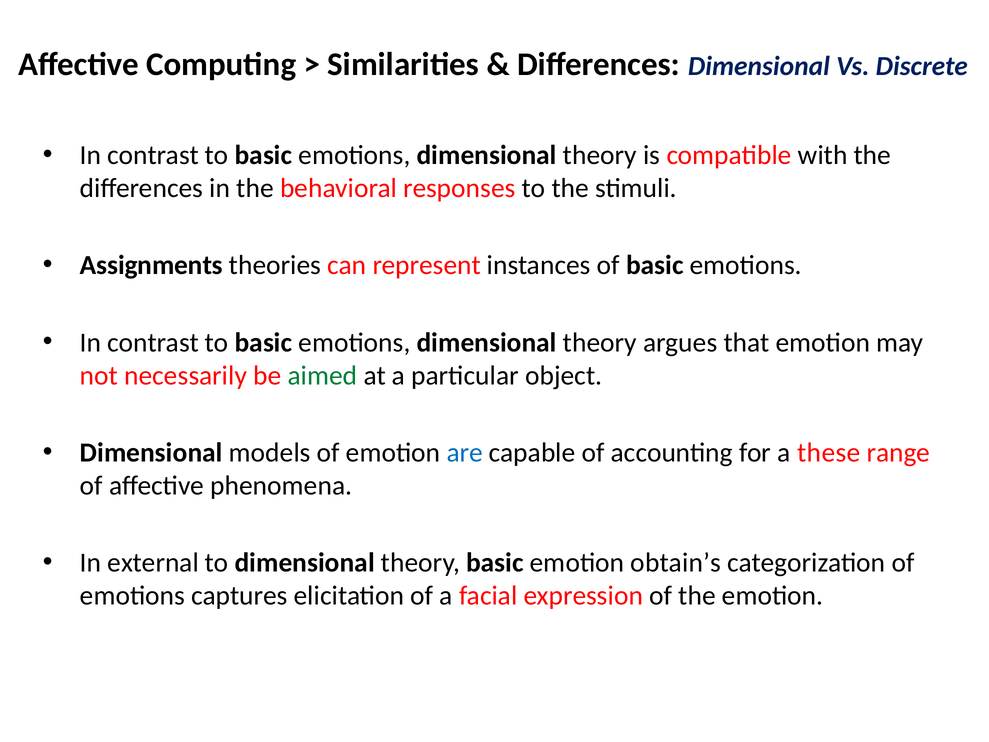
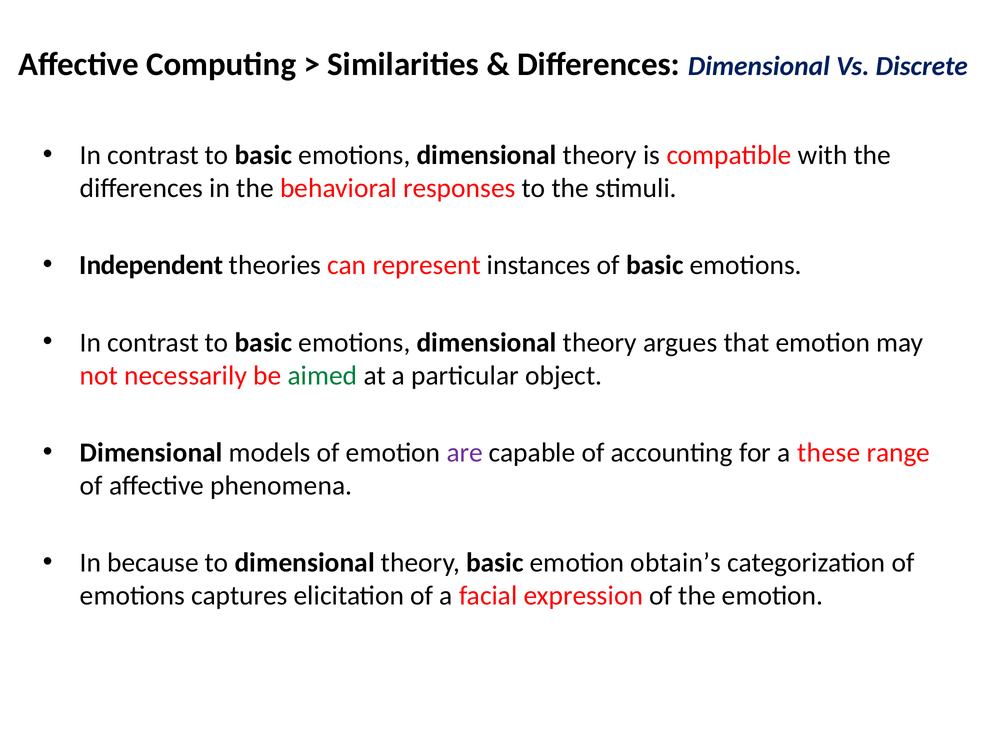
Assignments: Assignments -> Independent
are colour: blue -> purple
external: external -> because
